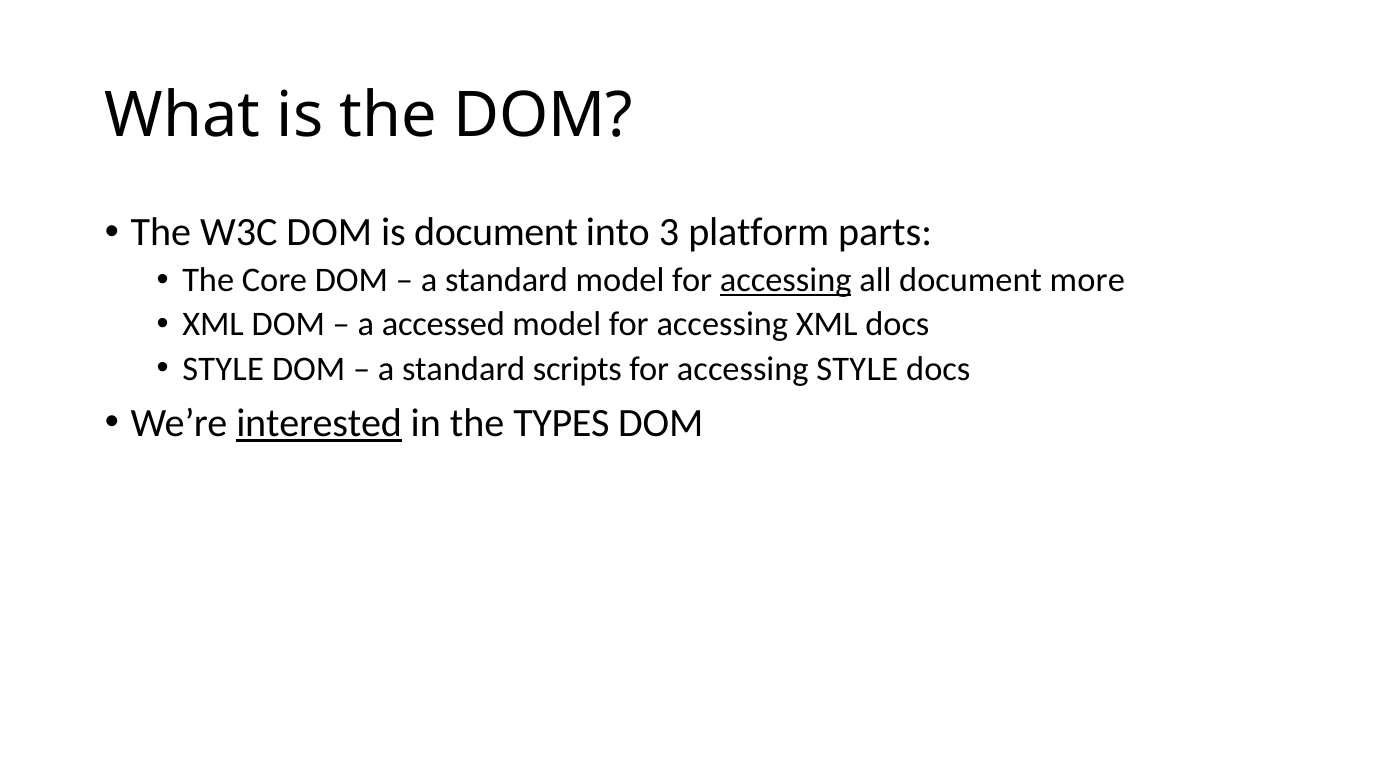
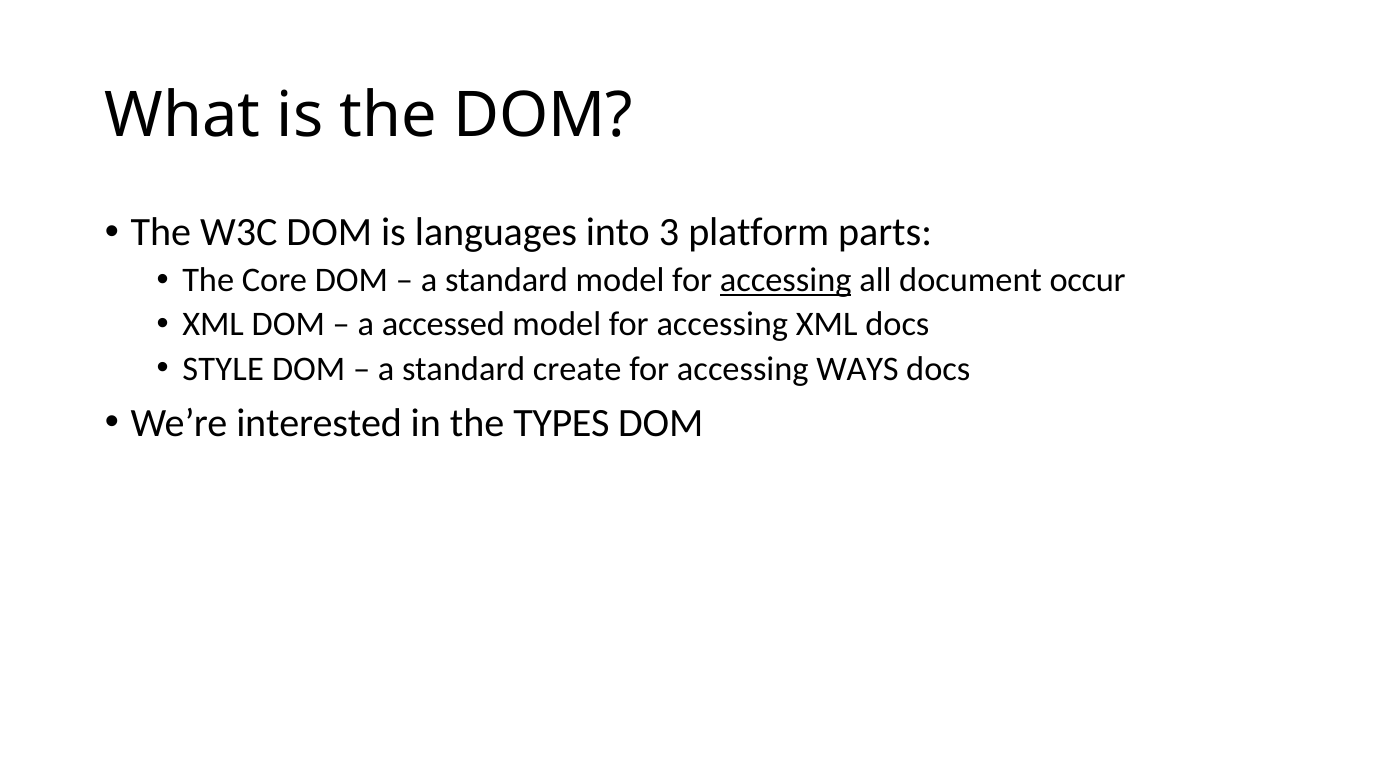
is document: document -> languages
more: more -> occur
scripts: scripts -> create
accessing STYLE: STYLE -> WAYS
interested underline: present -> none
